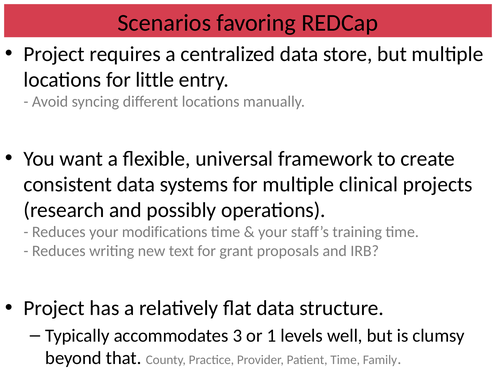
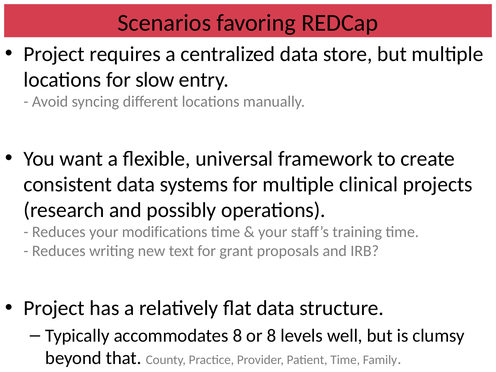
little: little -> slow
accommodates 3: 3 -> 8
or 1: 1 -> 8
